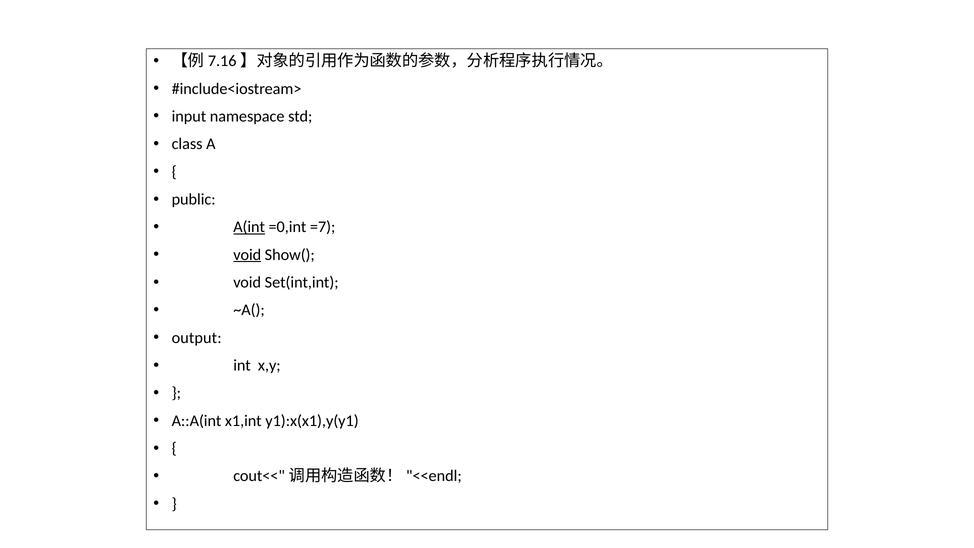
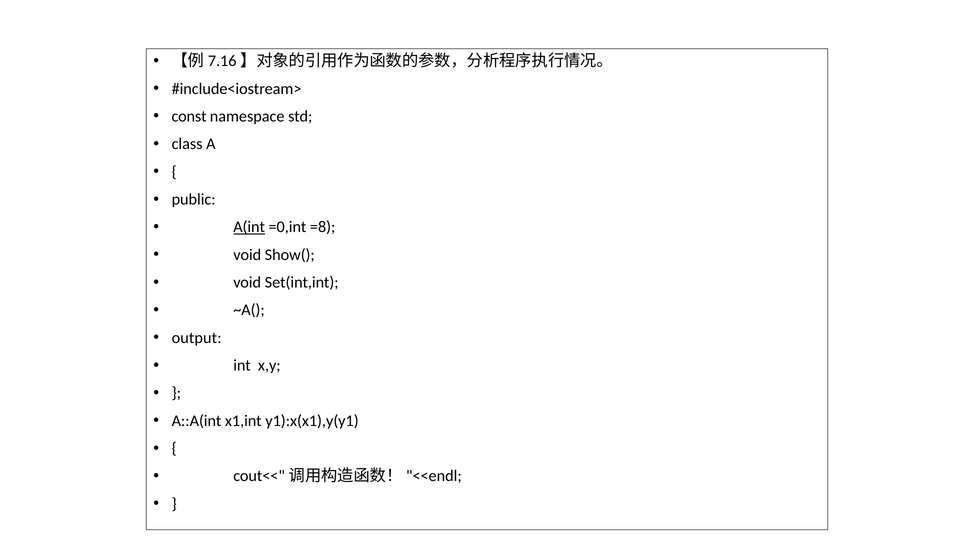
input: input -> const
=7: =7 -> =8
void at (247, 255) underline: present -> none
